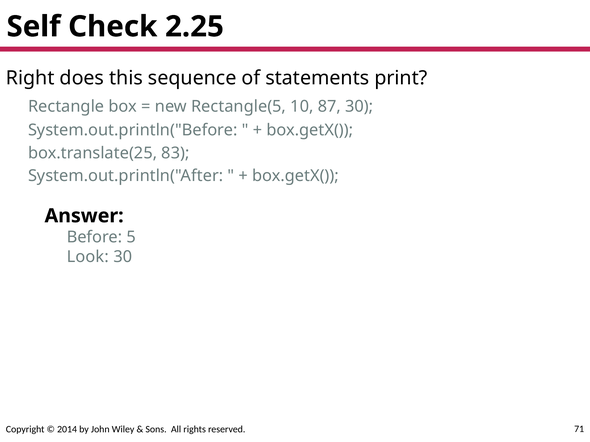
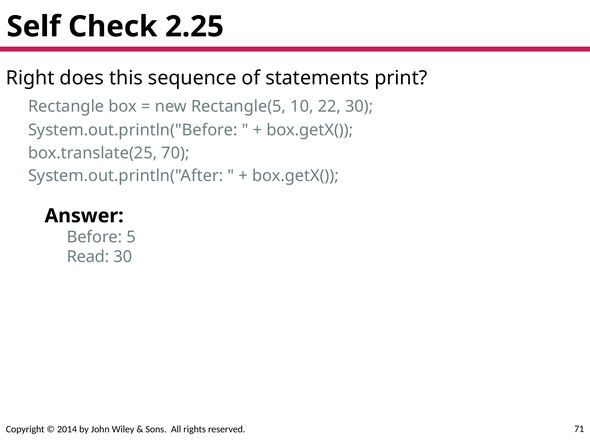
87: 87 -> 22
83: 83 -> 70
Look: Look -> Read
